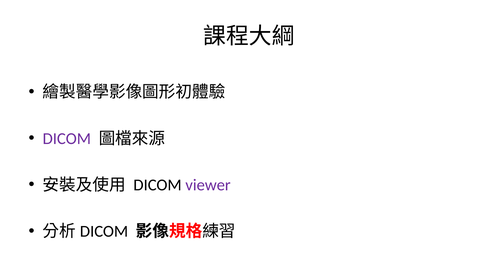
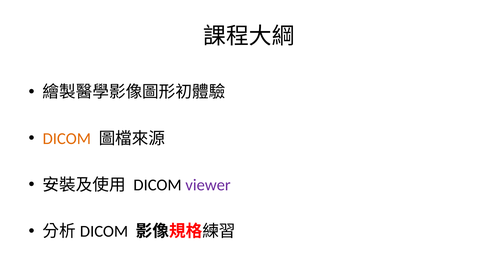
DICOM at (67, 139) colour: purple -> orange
